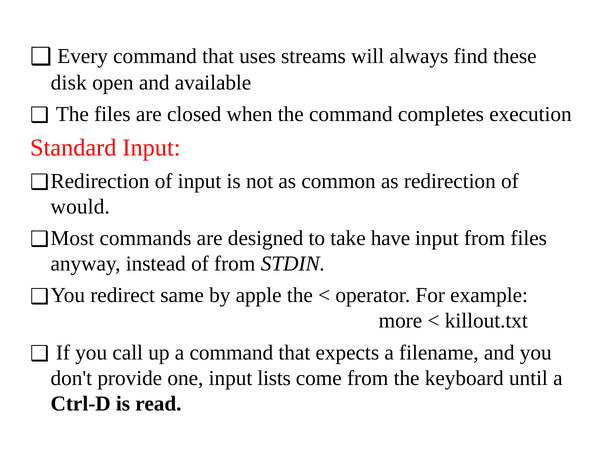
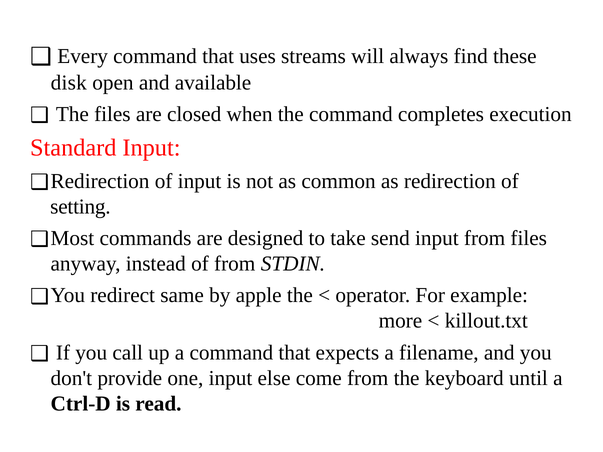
would: would -> setting
have: have -> send
lists: lists -> else
